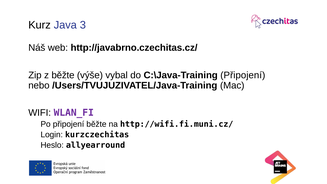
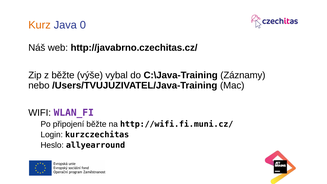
Kurz colour: black -> orange
3: 3 -> 0
C:\Java-Training Připojení: Připojení -> Záznamy
